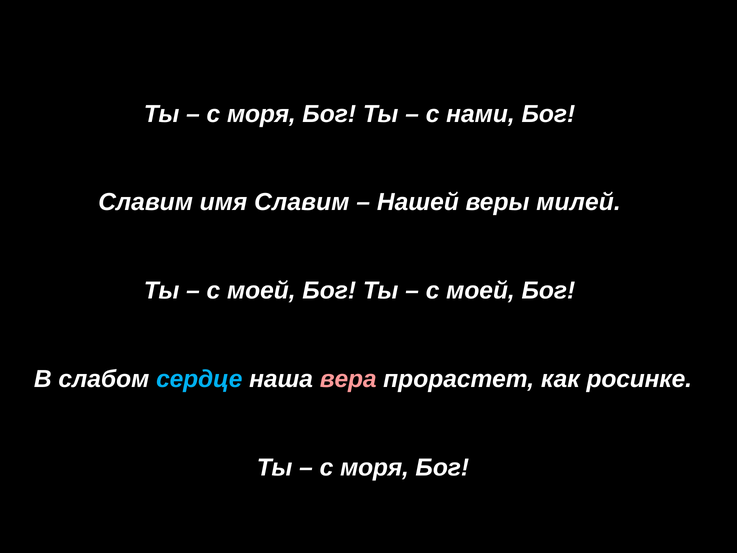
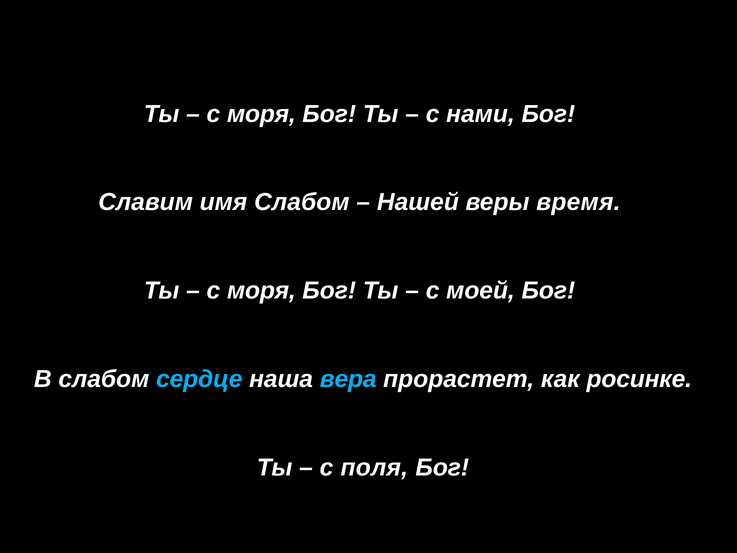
имя Славим: Славим -> Слабом
милей: милей -> время
моей at (261, 291): моей -> моря
вера colour: pink -> light blue
моря at (375, 468): моря -> поля
